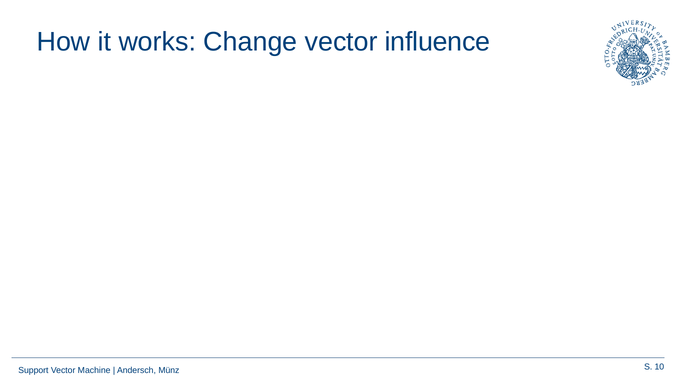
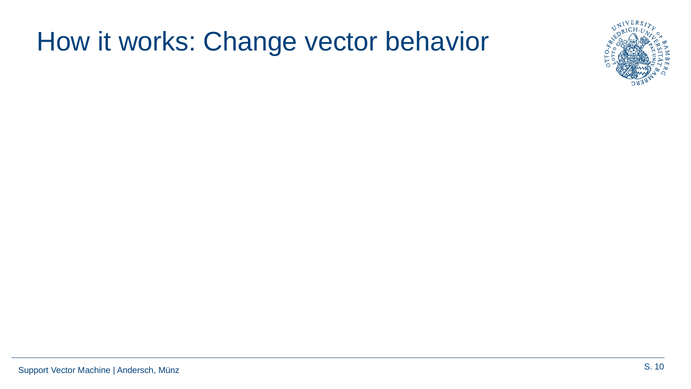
influence: influence -> behavior
